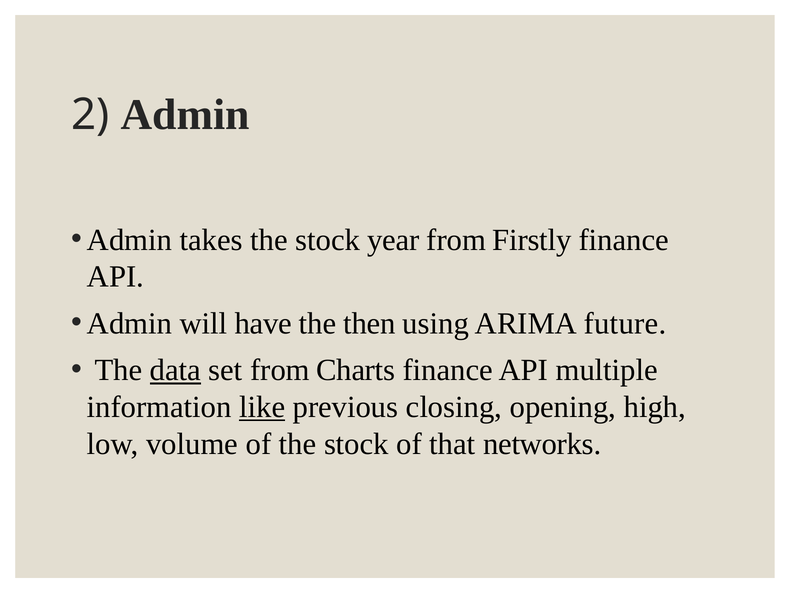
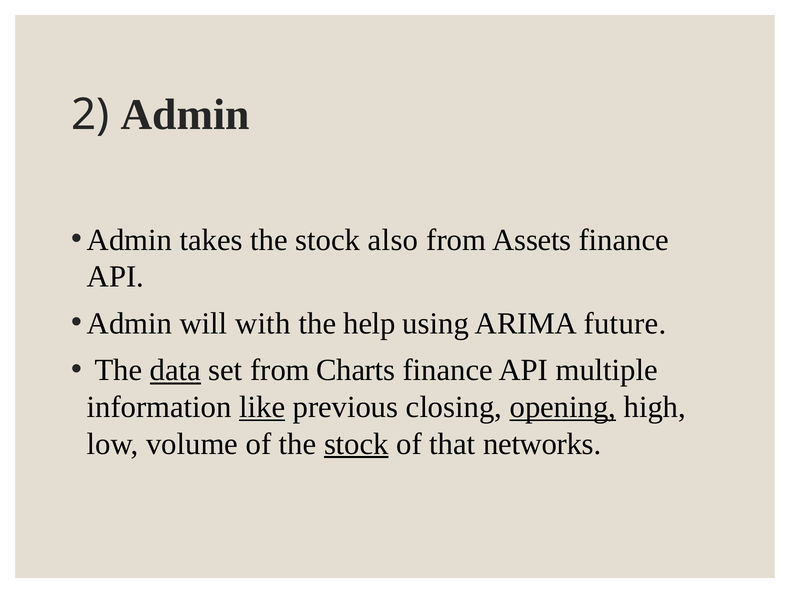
year: year -> also
Firstly: Firstly -> Assets
have: have -> with
then: then -> help
opening underline: none -> present
stock at (356, 444) underline: none -> present
